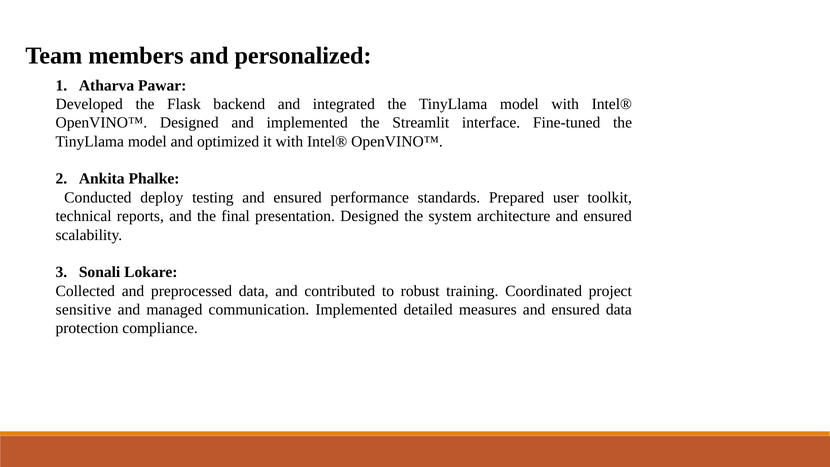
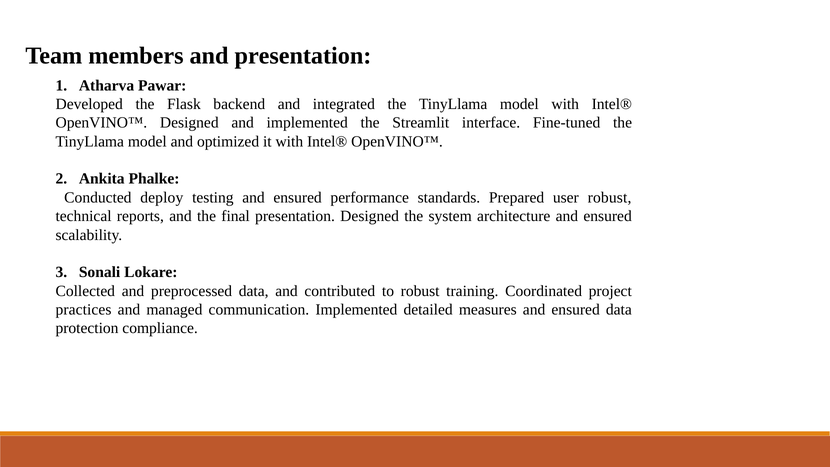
and personalized: personalized -> presentation
user toolkit: toolkit -> robust
sensitive: sensitive -> practices
